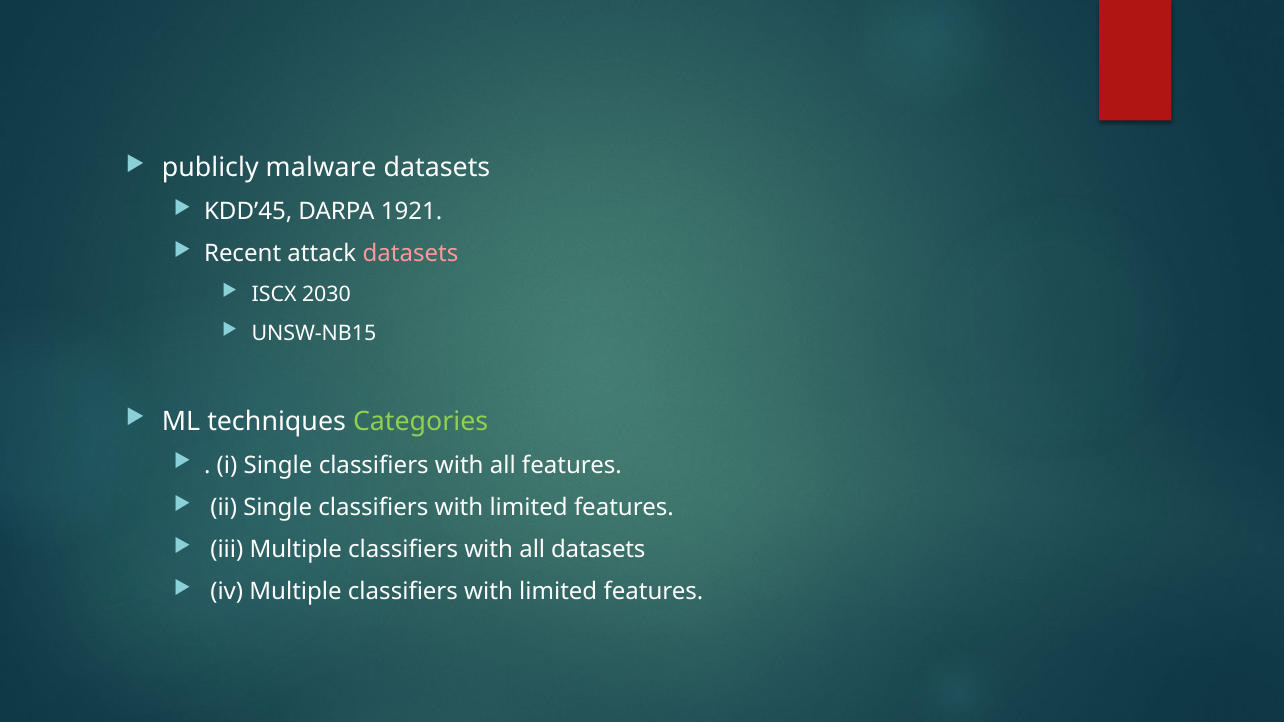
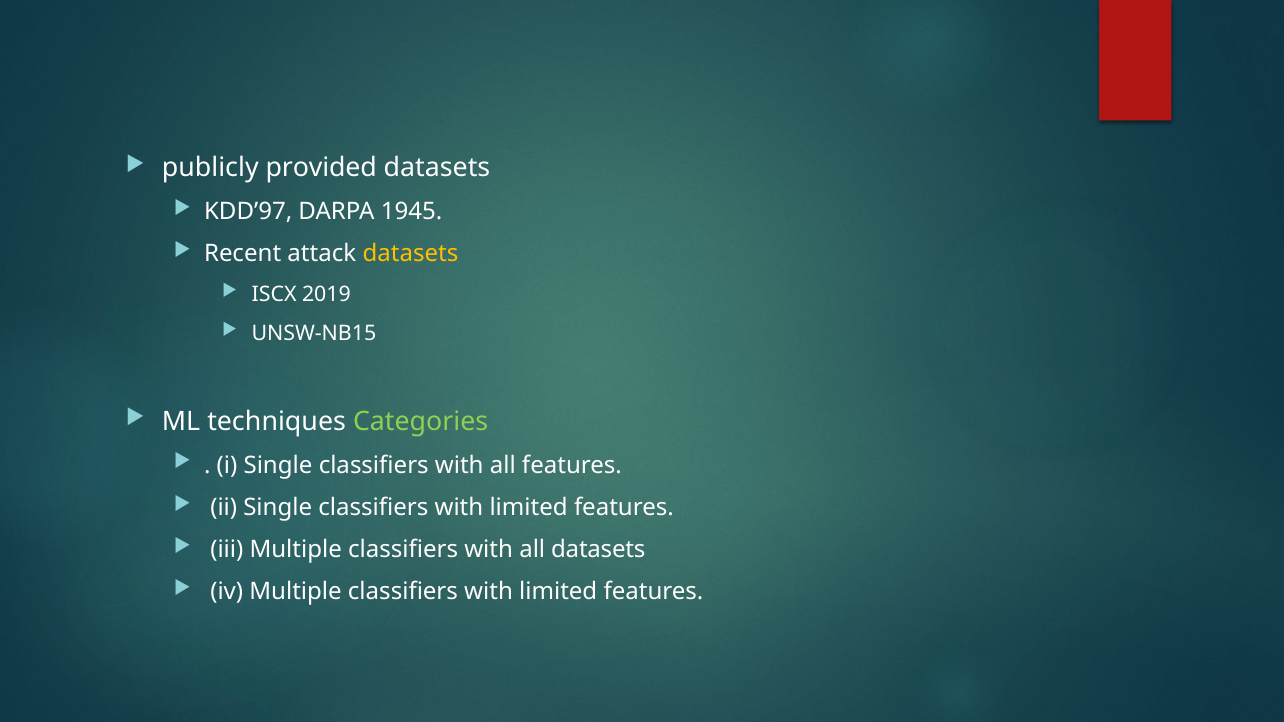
malware: malware -> provided
KDD’45: KDD’45 -> KDD’97
1921: 1921 -> 1945
datasets at (410, 254) colour: pink -> yellow
2030: 2030 -> 2019
